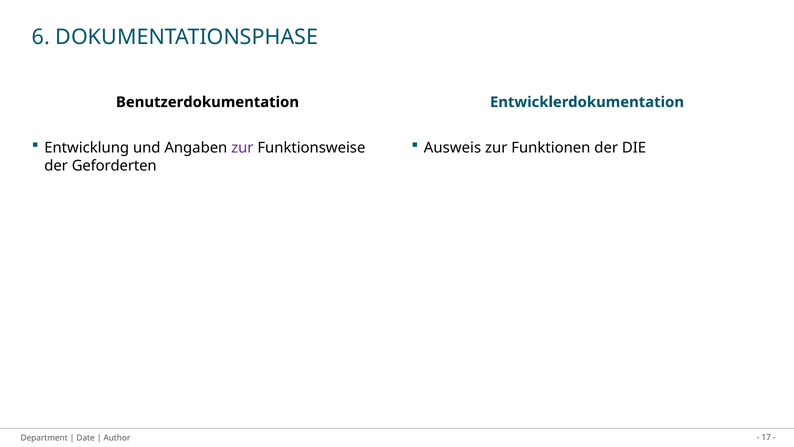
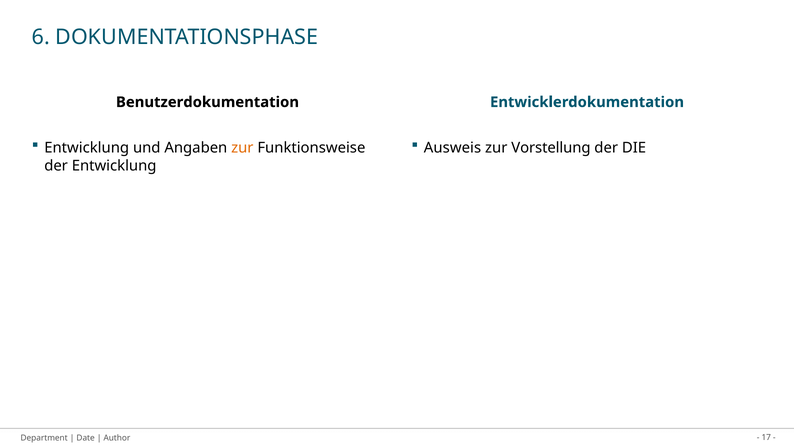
zur at (242, 148) colour: purple -> orange
Funktionen: Funktionen -> Vorstellung
der Geforderten: Geforderten -> Entwicklung
